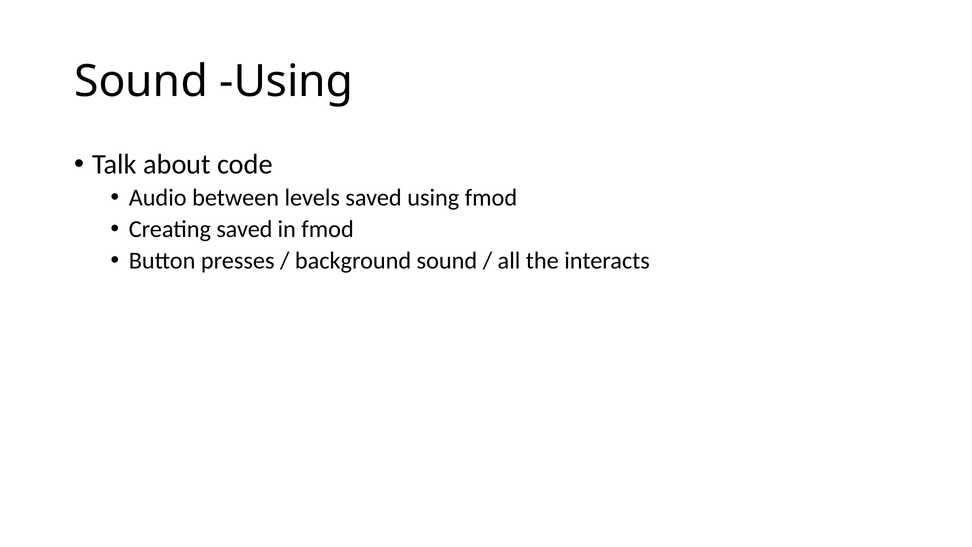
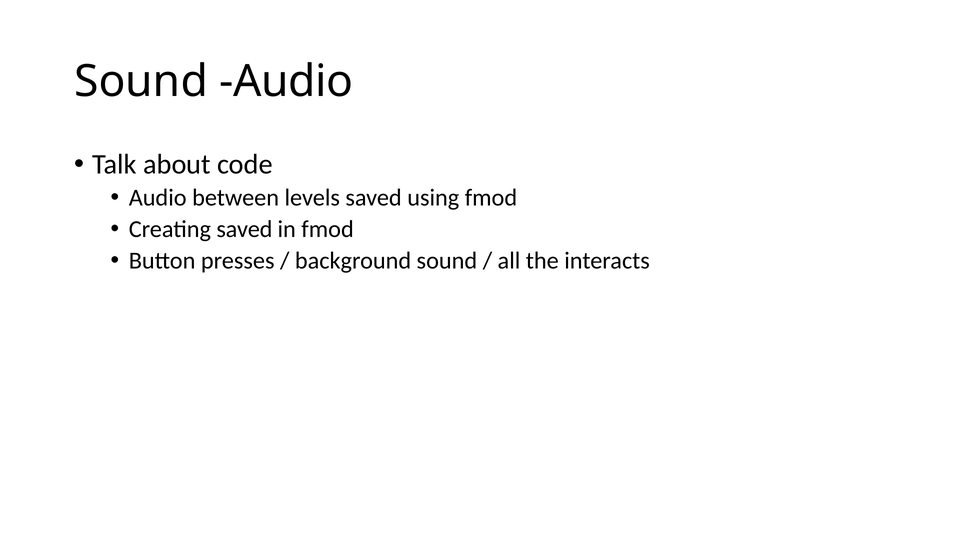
Sound Using: Using -> Audio
